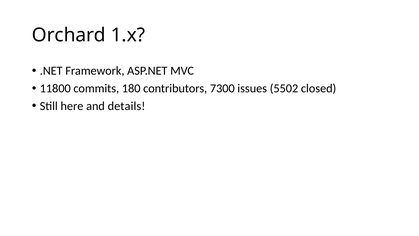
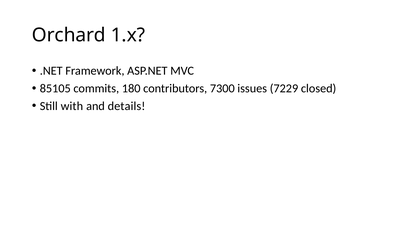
11800: 11800 -> 85105
5502: 5502 -> 7229
here: here -> with
